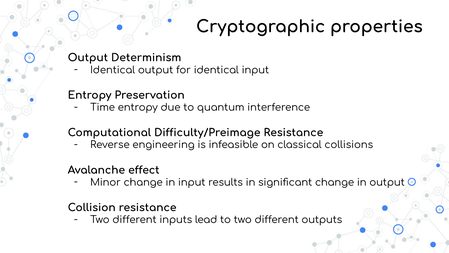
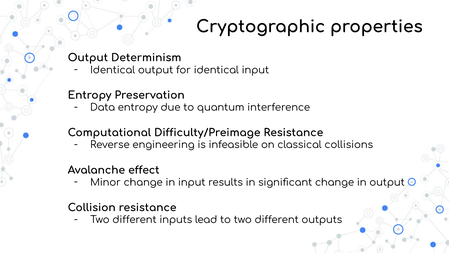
Time: Time -> Data
